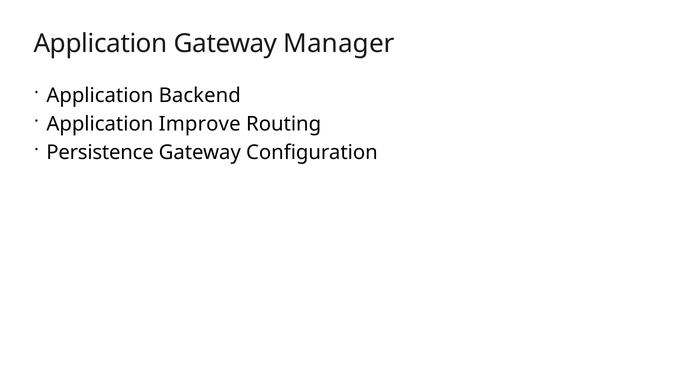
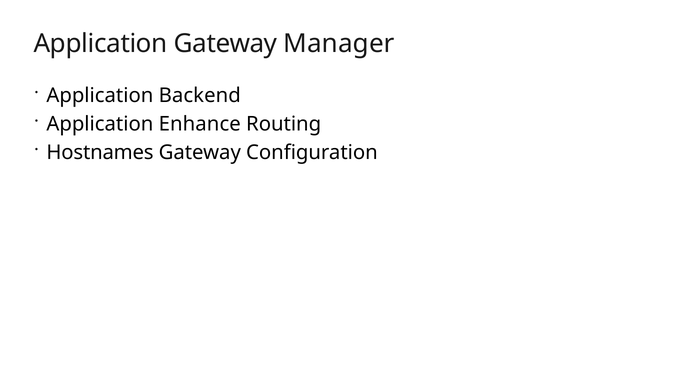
Improve: Improve -> Enhance
Persistence: Persistence -> Hostnames
